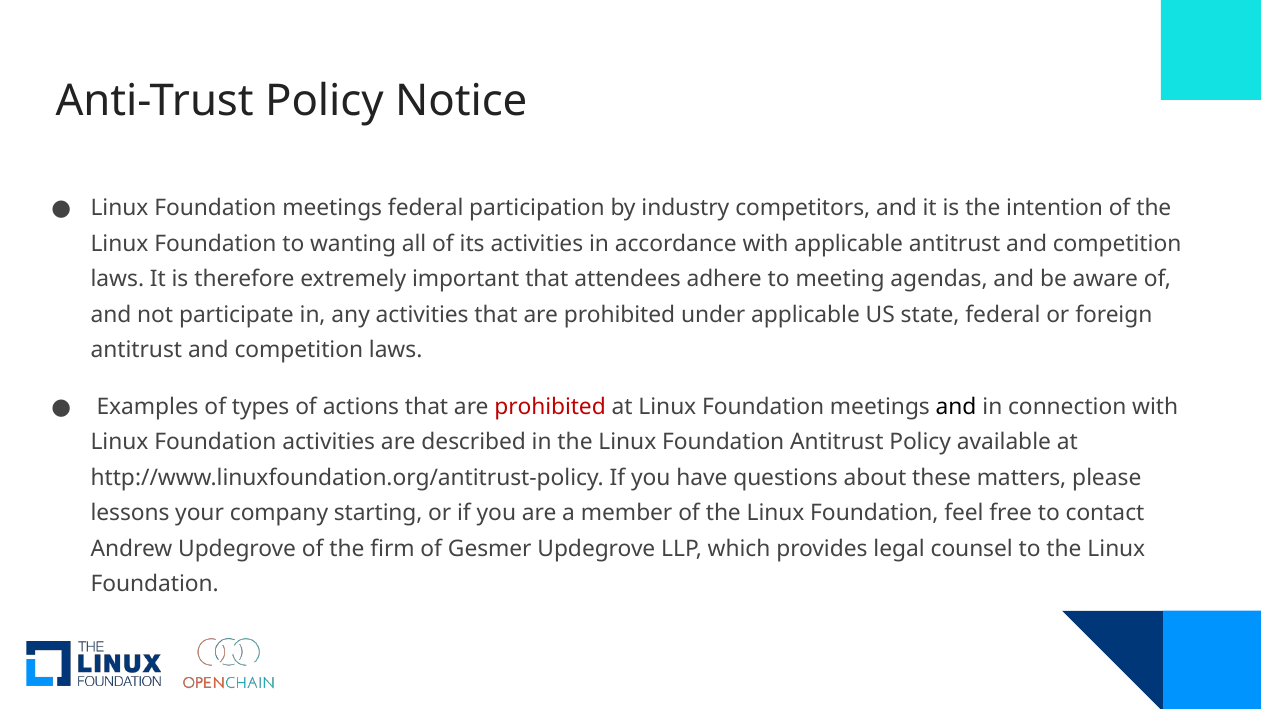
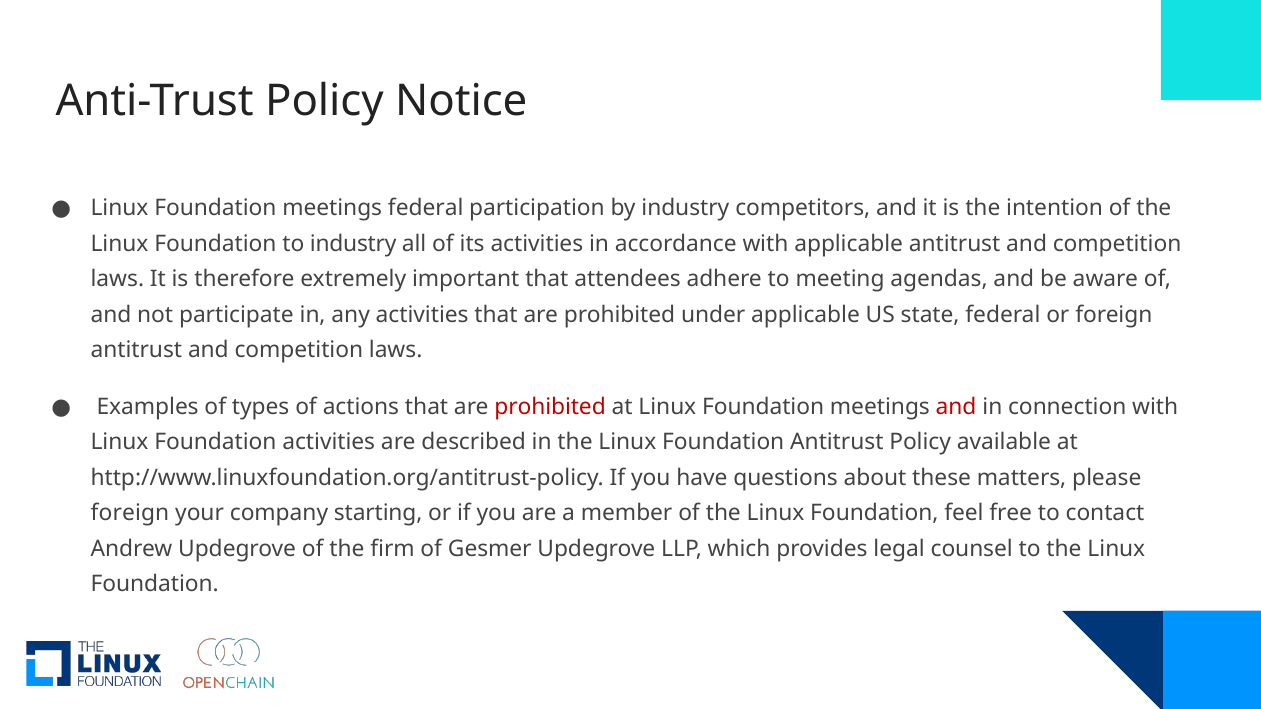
to wanting: wanting -> industry
and at (956, 407) colour: black -> red
lessons at (130, 514): lessons -> foreign
